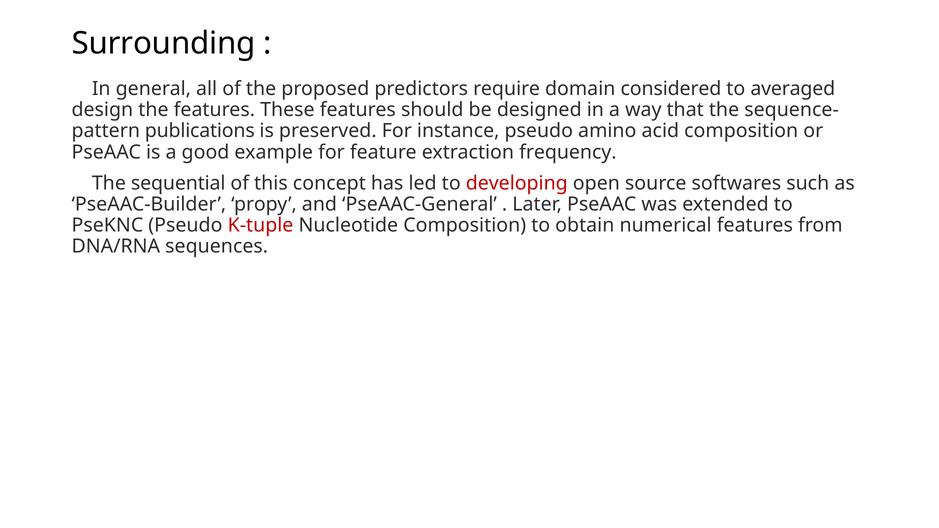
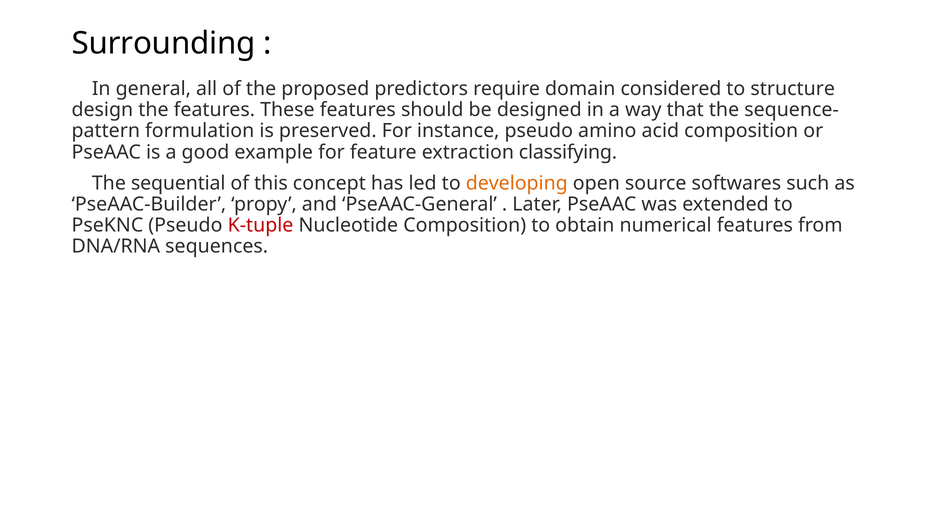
averaged: averaged -> structure
publications: publications -> formulation
frequency: frequency -> classifying
developing colour: red -> orange
